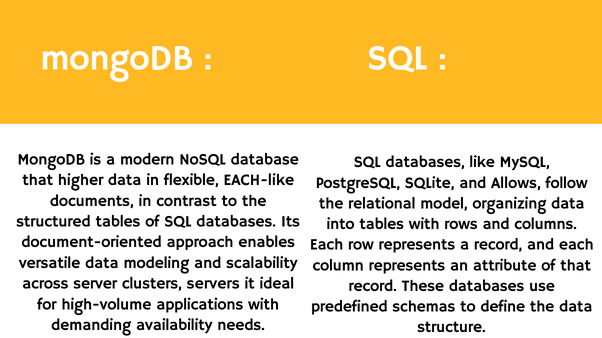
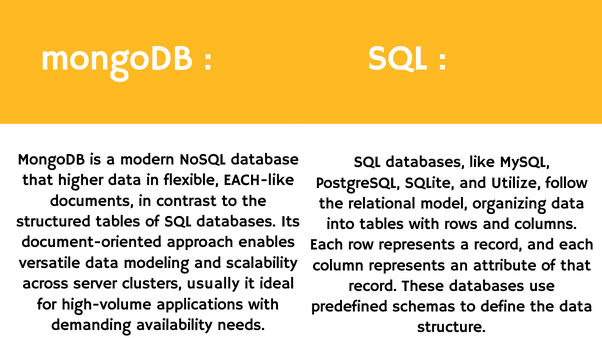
Allows: Allows -> Utilize
servers: servers -> usually
